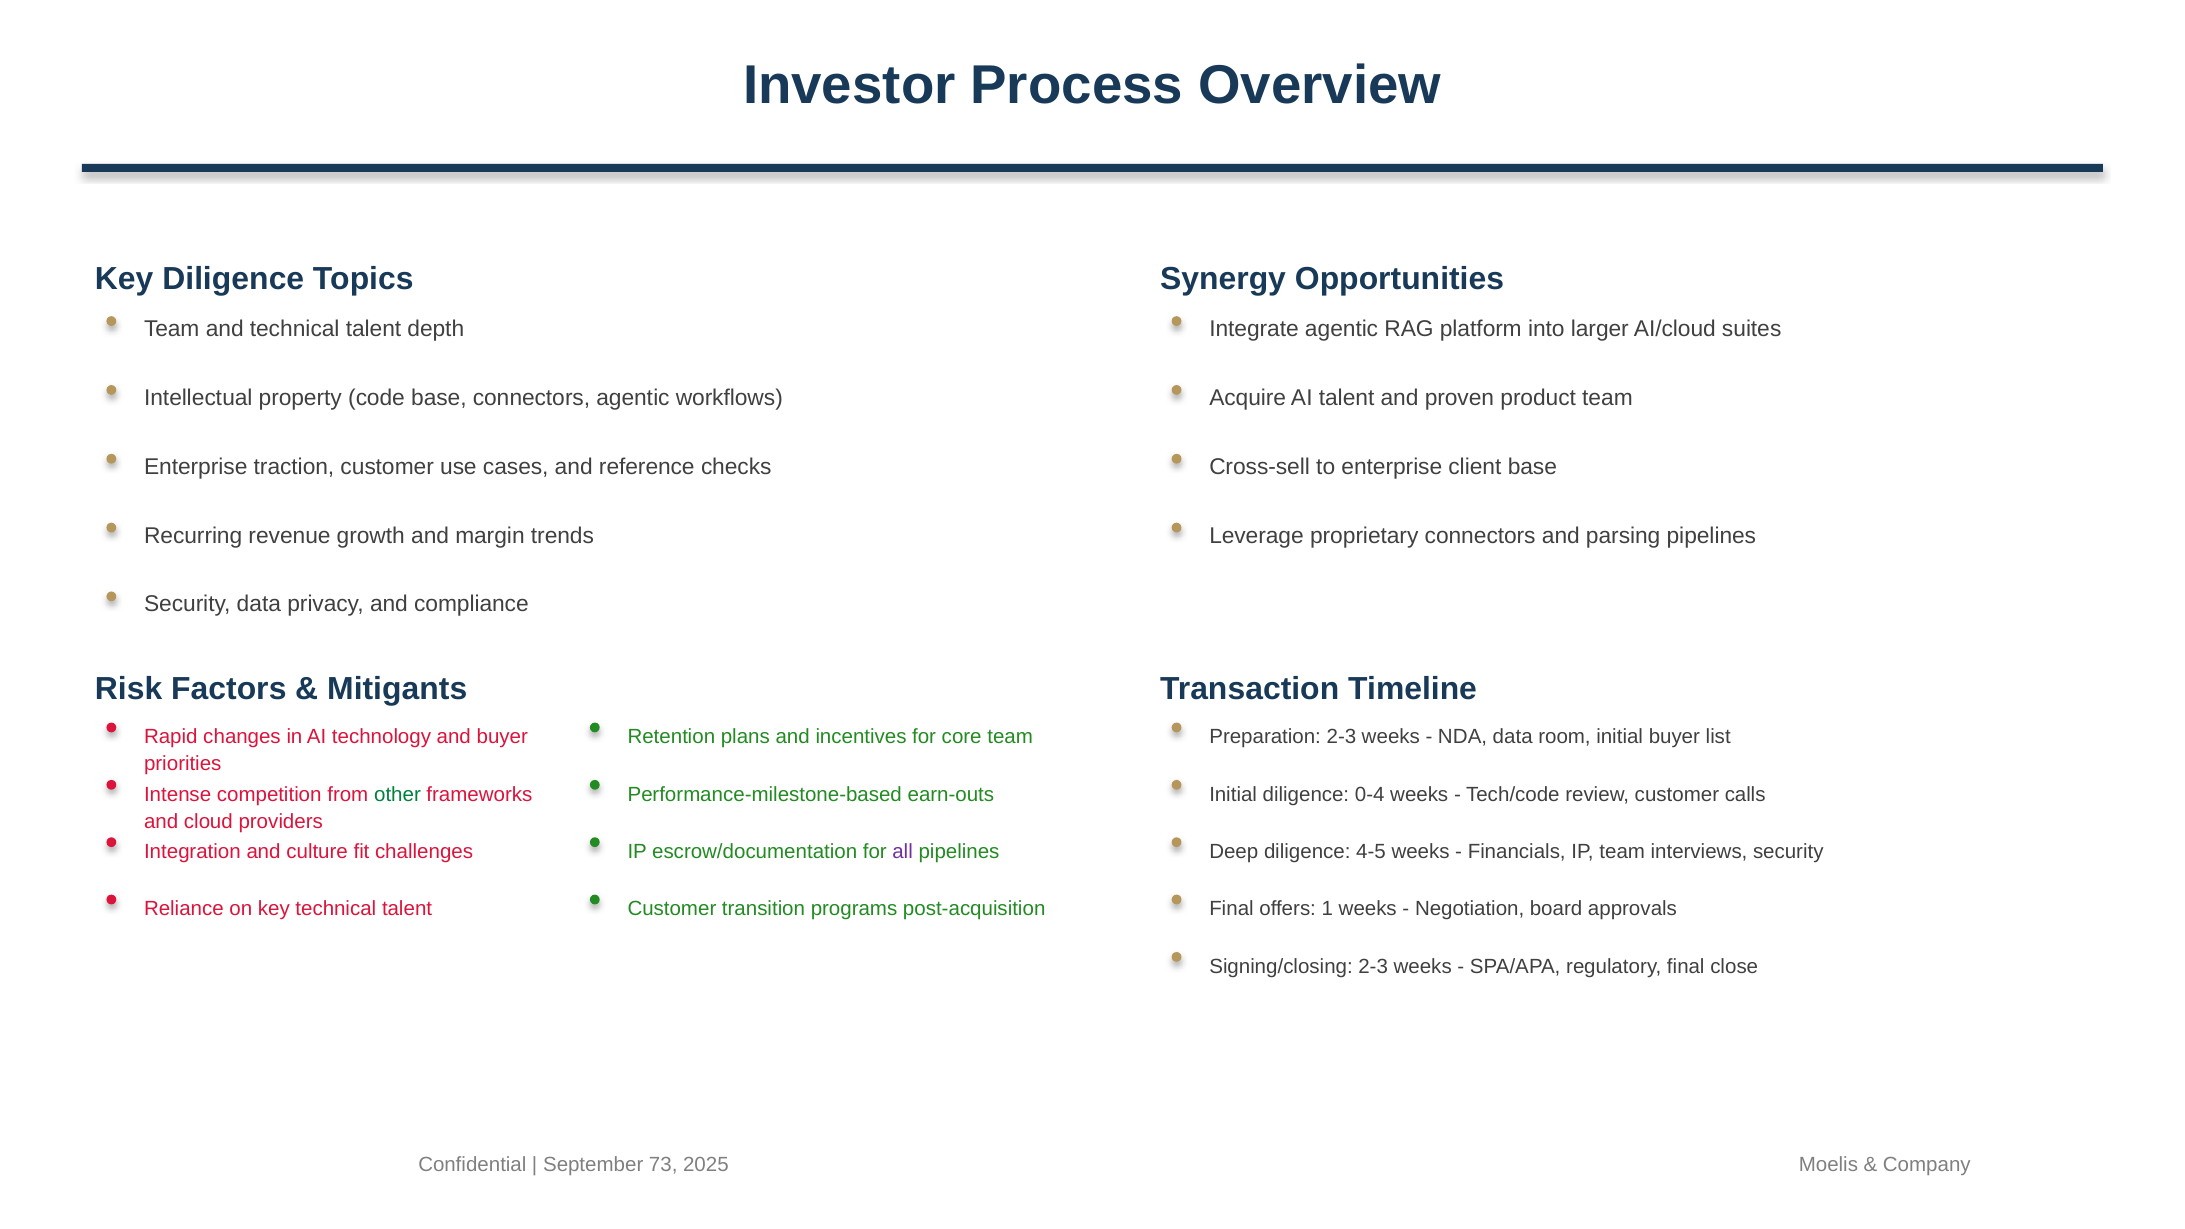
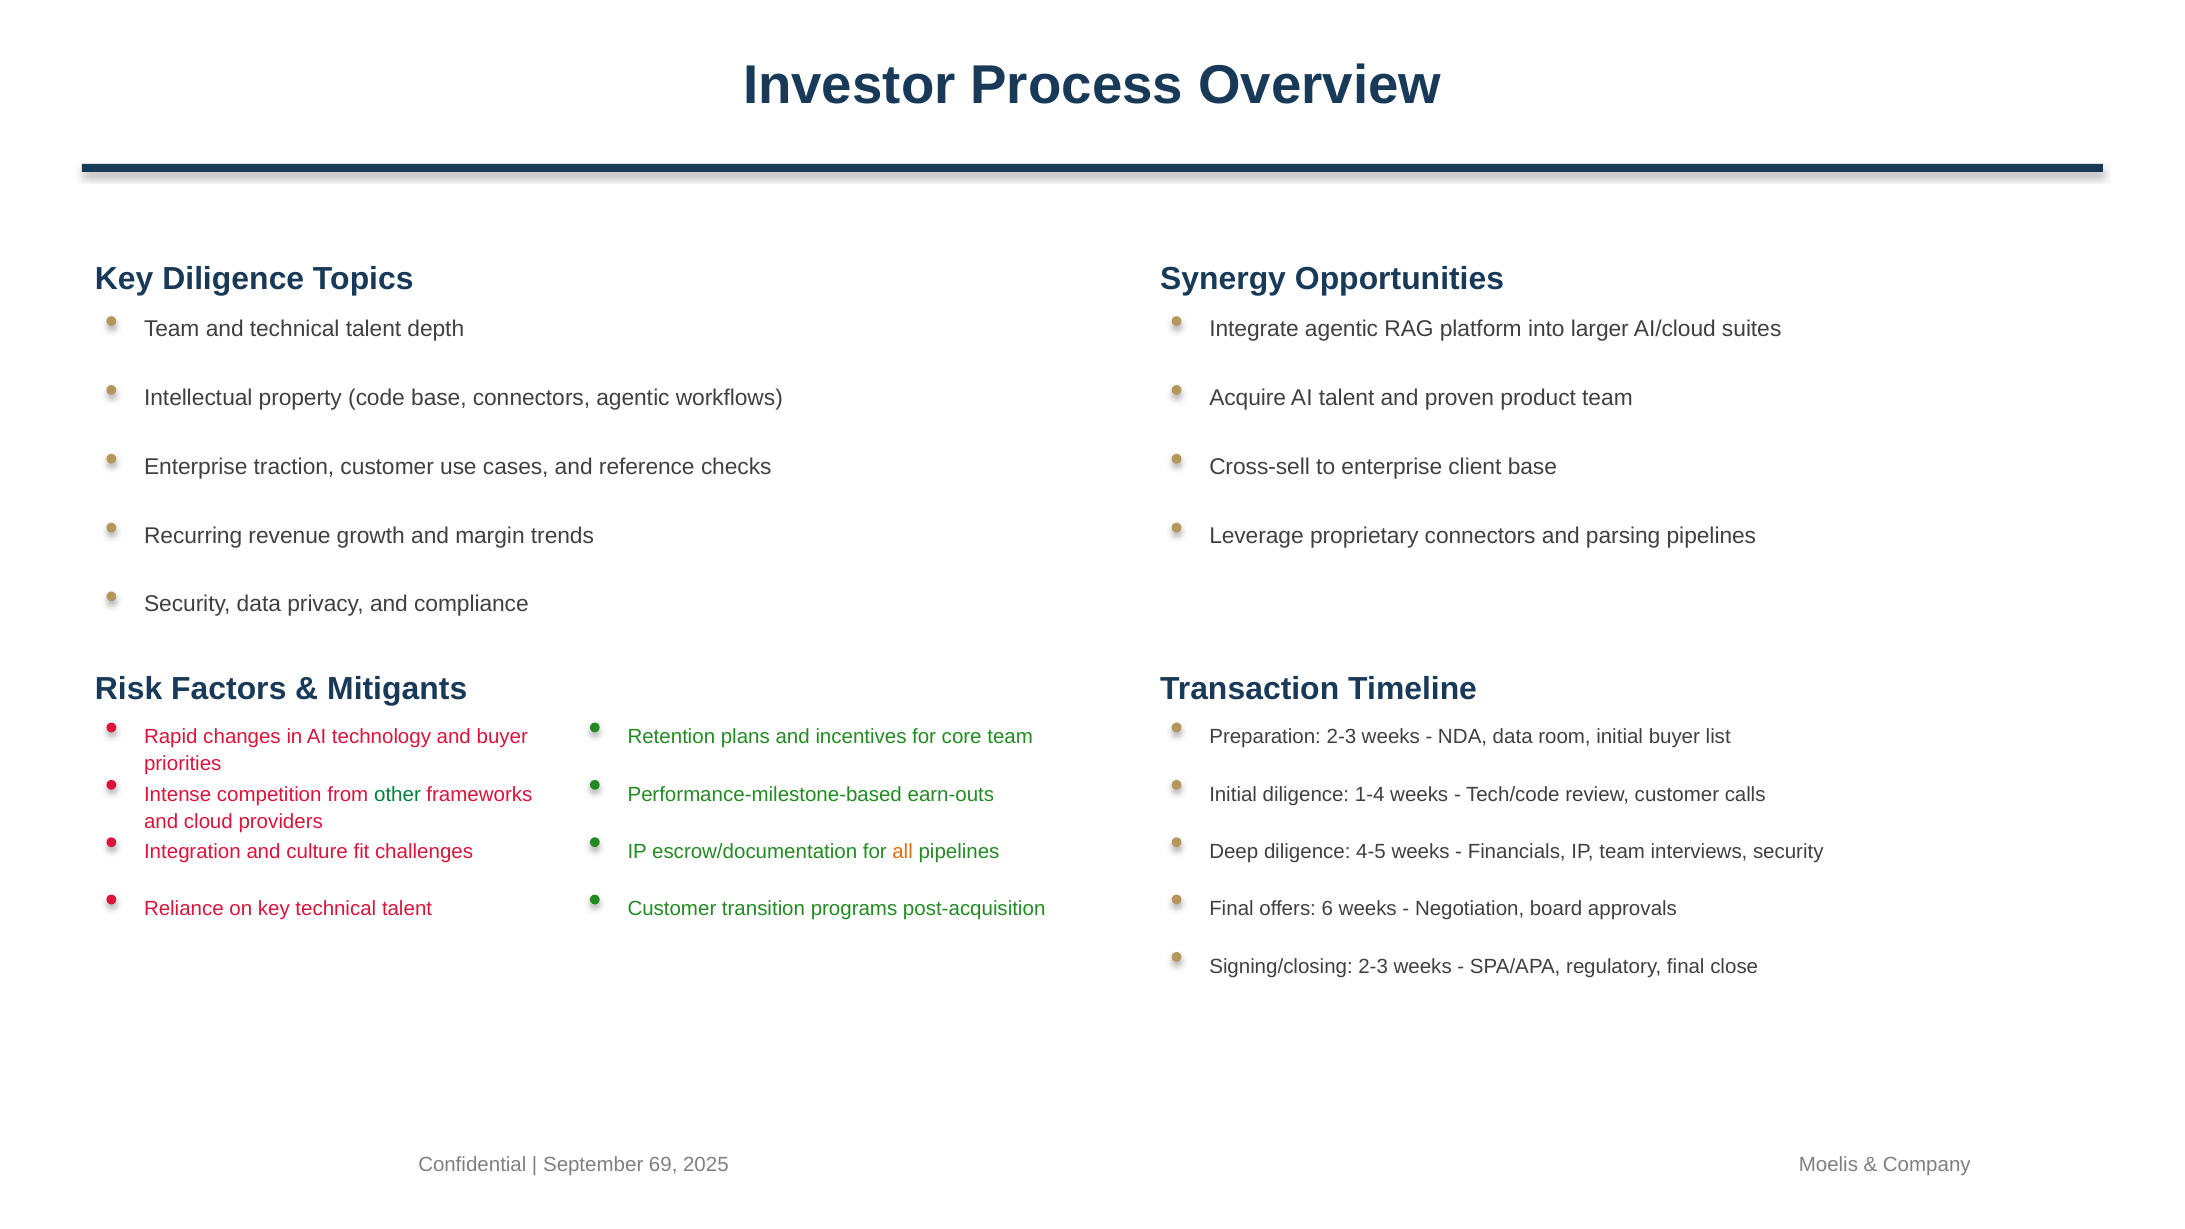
0-4: 0-4 -> 1-4
all colour: purple -> orange
1: 1 -> 6
73: 73 -> 69
